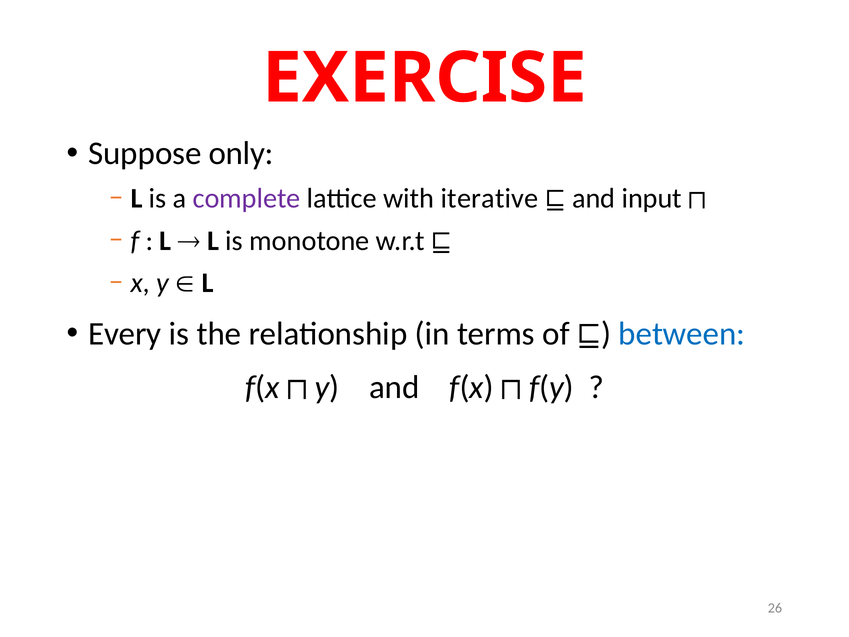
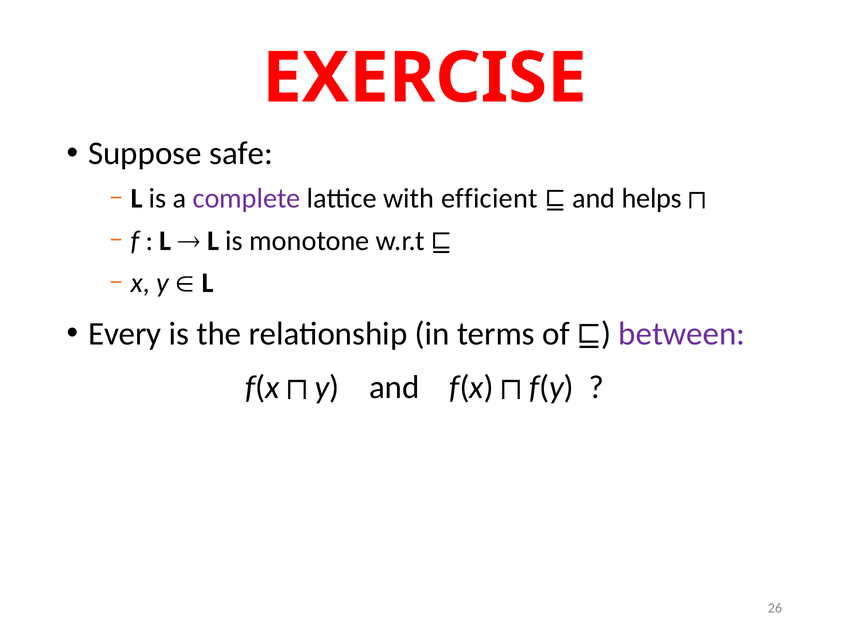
only: only -> safe
iterative: iterative -> efficient
input: input -> helps
between colour: blue -> purple
